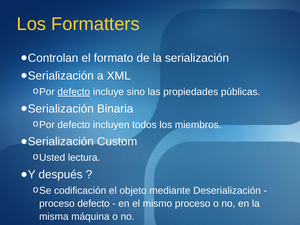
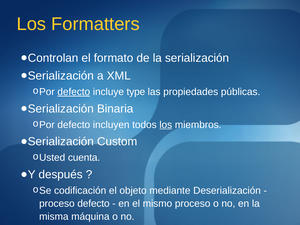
sino: sino -> type
los at (166, 125) underline: none -> present
lectura: lectura -> cuenta
